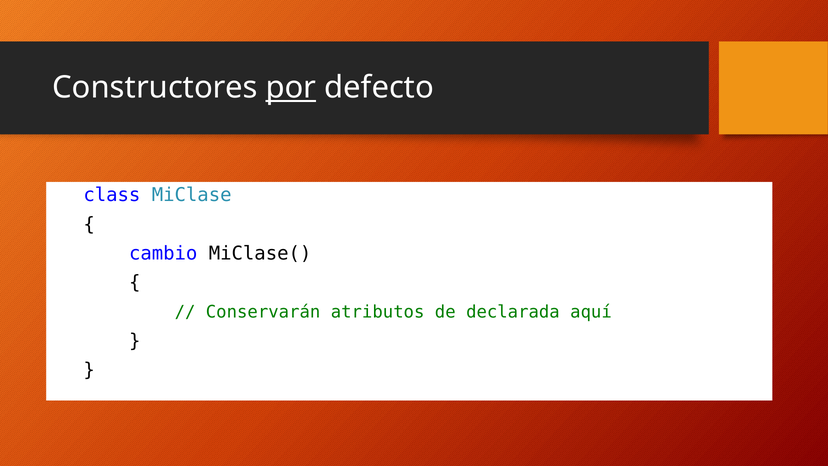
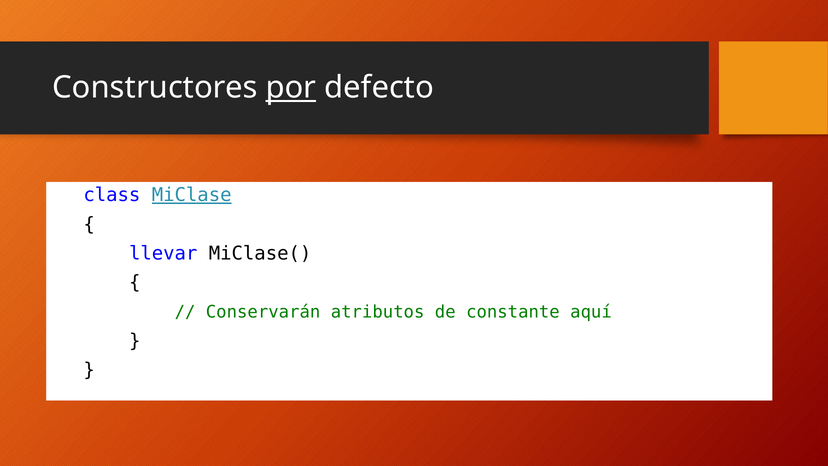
MiClase underline: none -> present
cambio: cambio -> llevar
declarada: declarada -> constante
